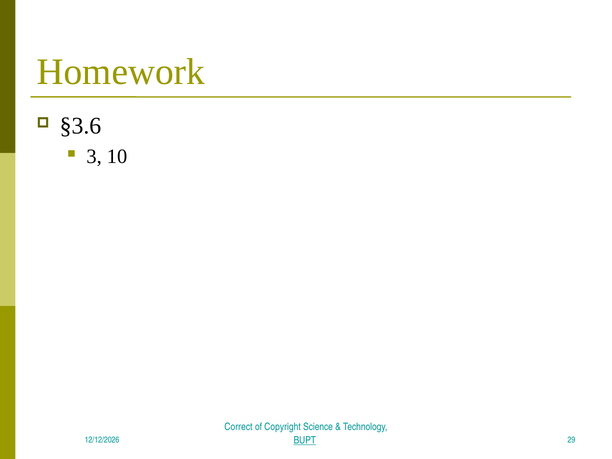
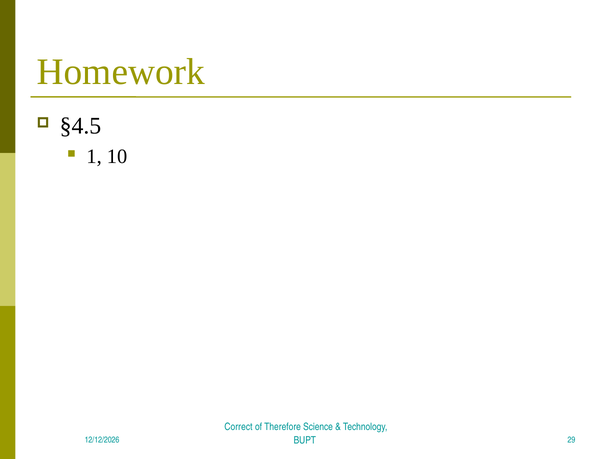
§3.6: §3.6 -> §4.5
3: 3 -> 1
Copyright: Copyright -> Therefore
BUPT underline: present -> none
